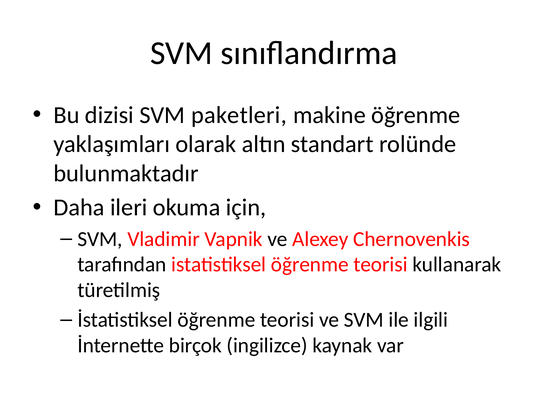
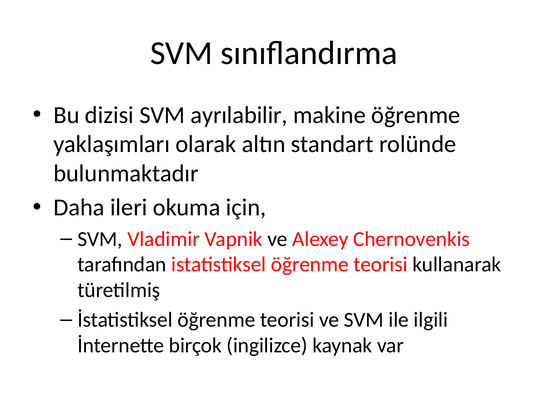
paketleri: paketleri -> ayrılabilir
